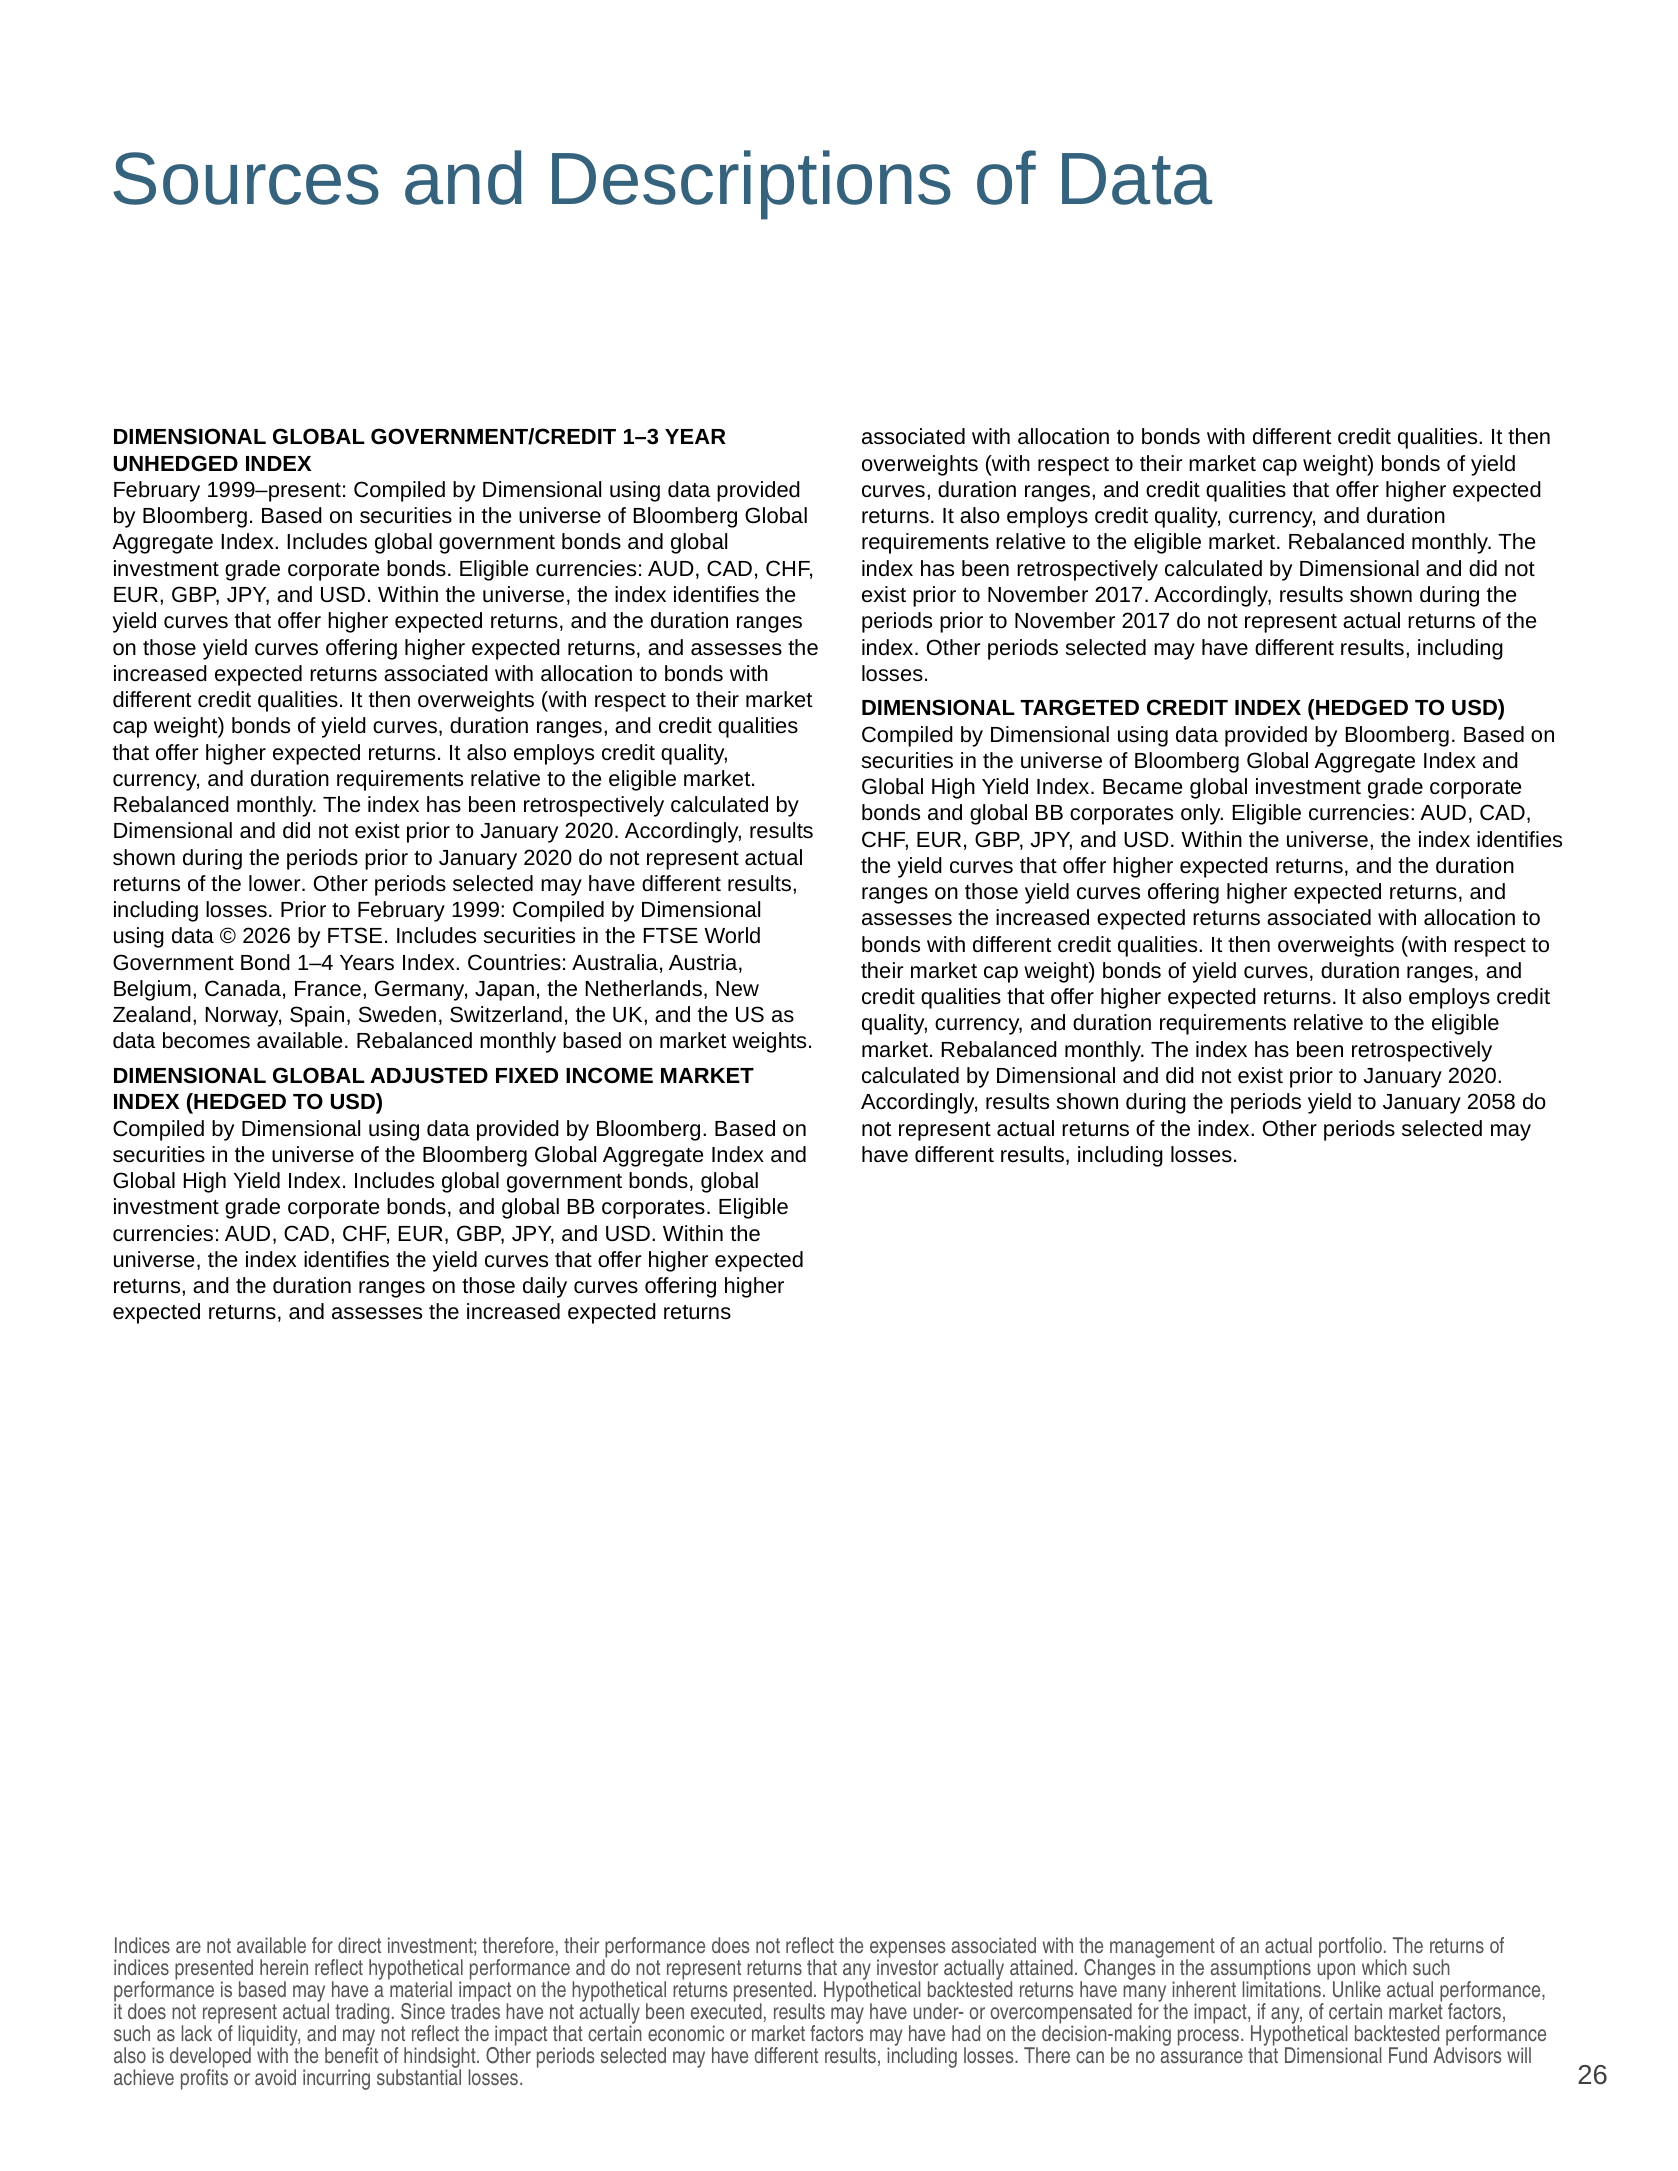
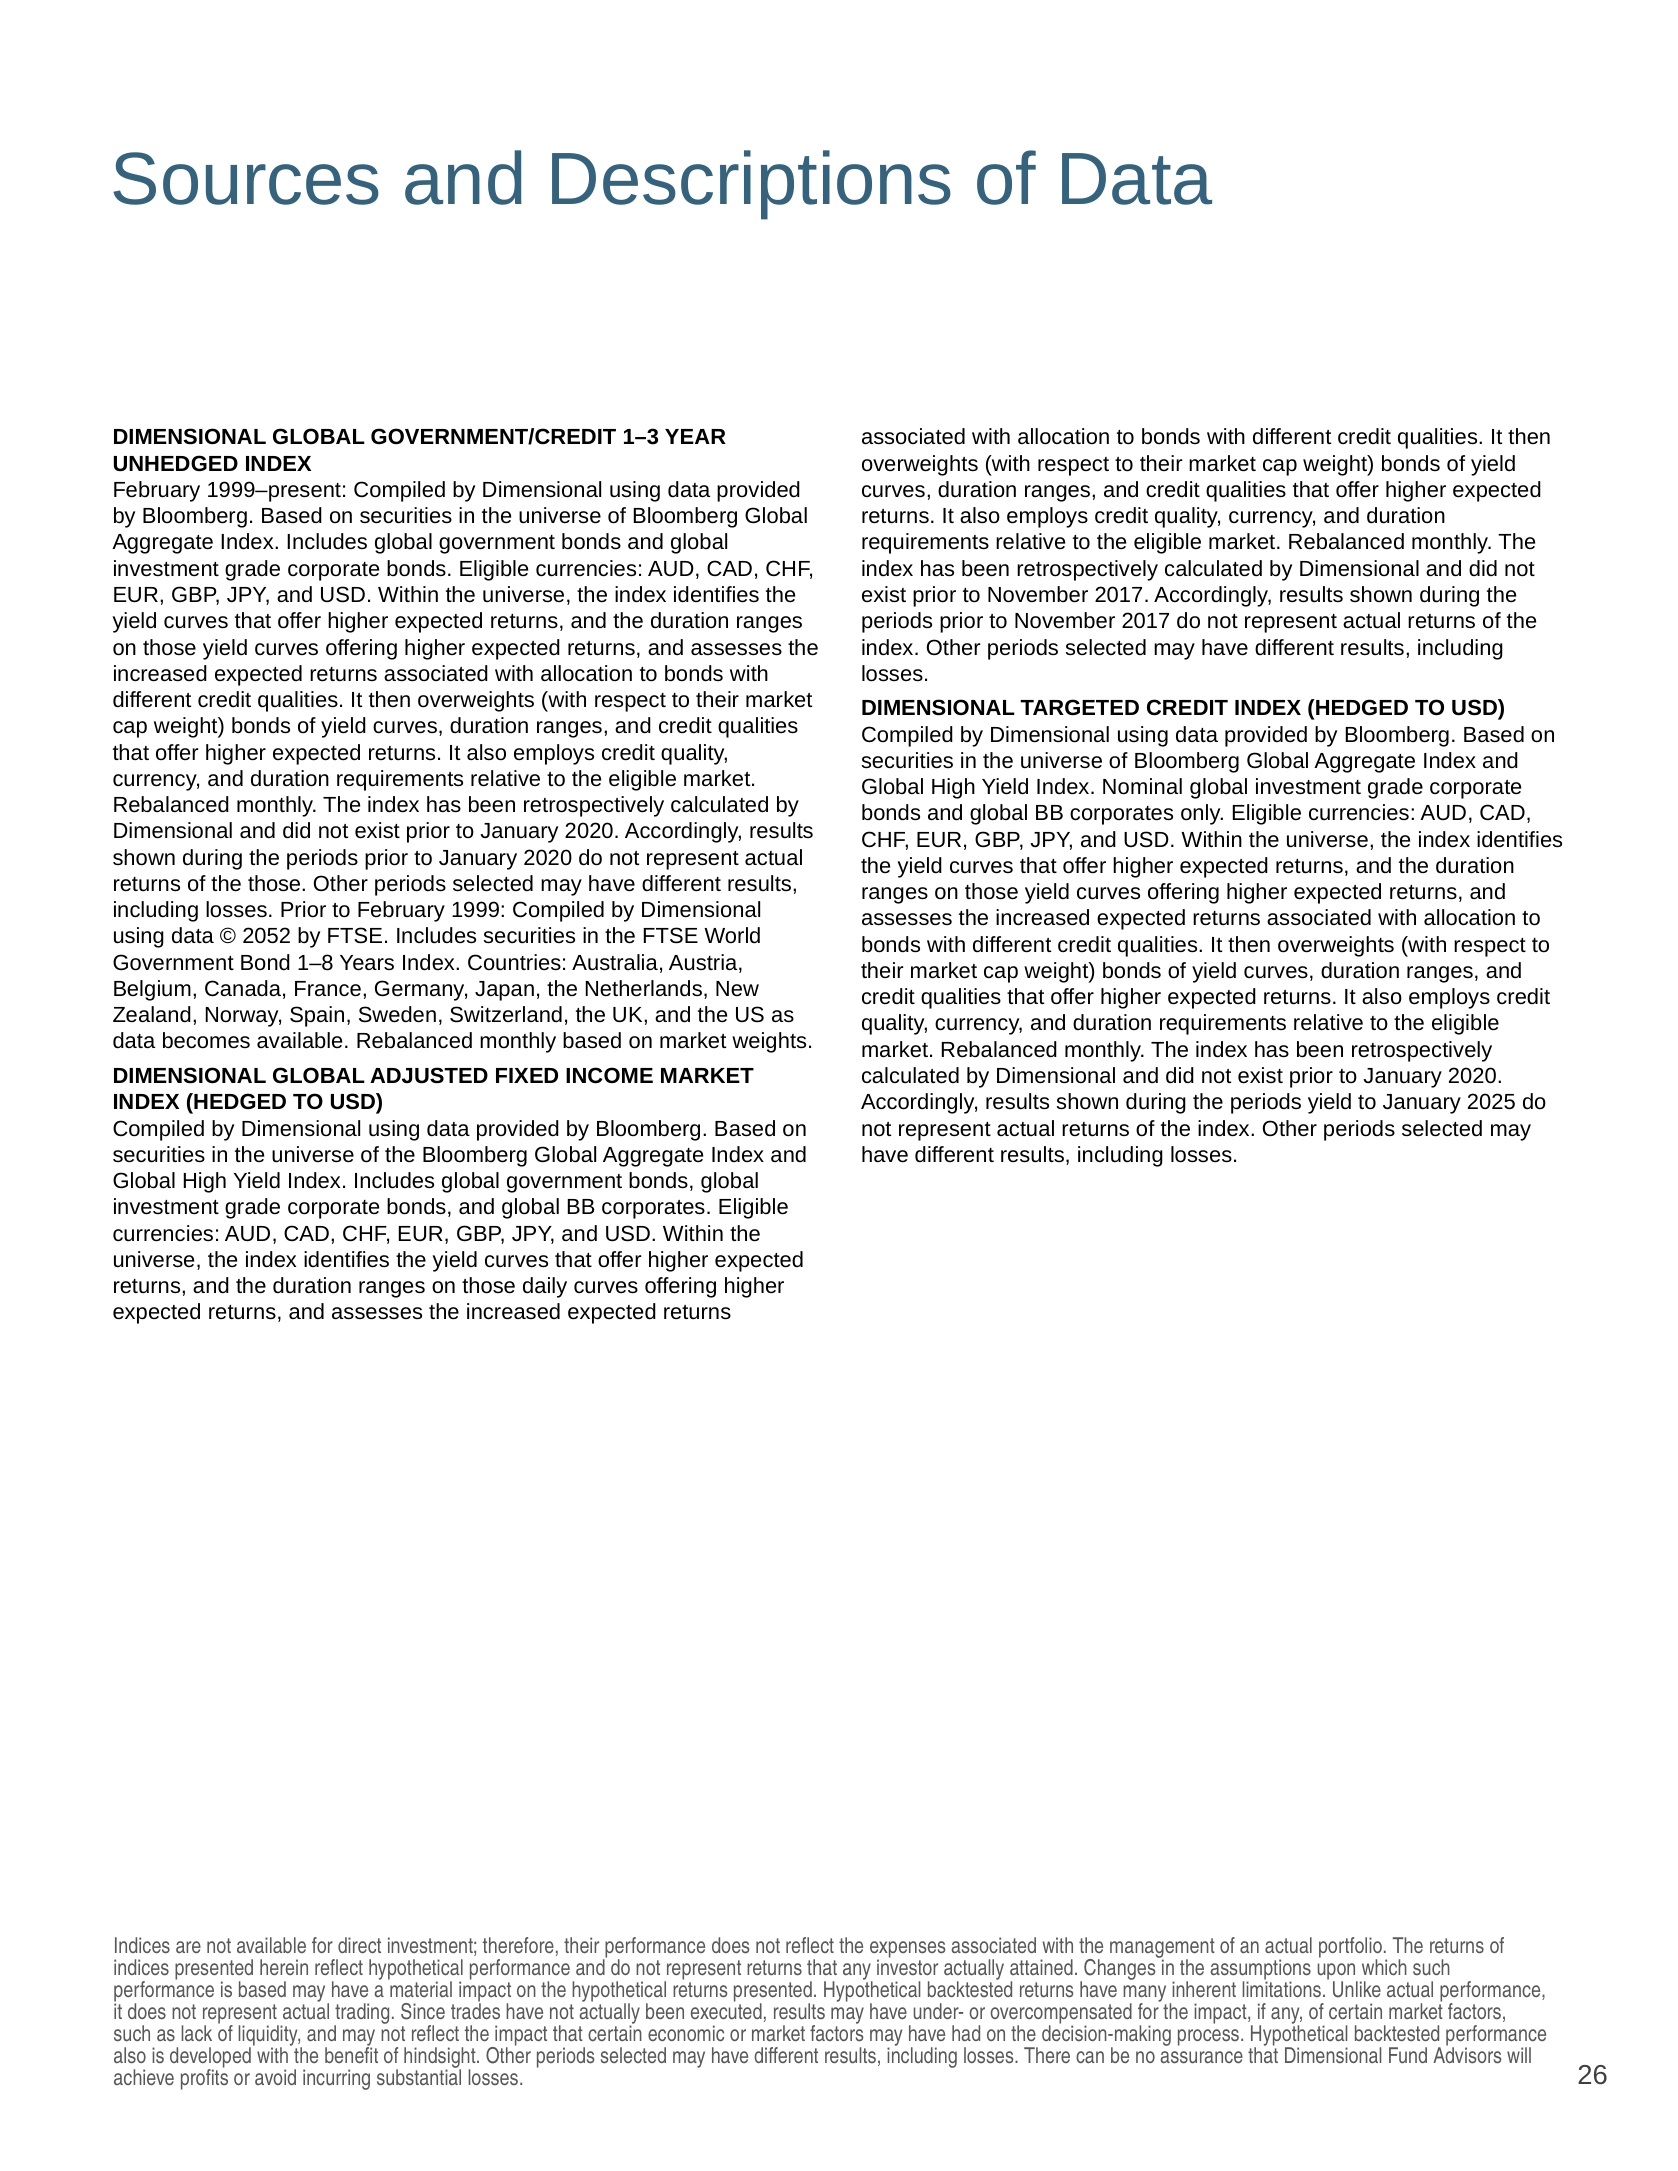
Became: Became -> Nominal
the lower: lower -> those
2026: 2026 -> 2052
1–4: 1–4 -> 1–8
2058: 2058 -> 2025
